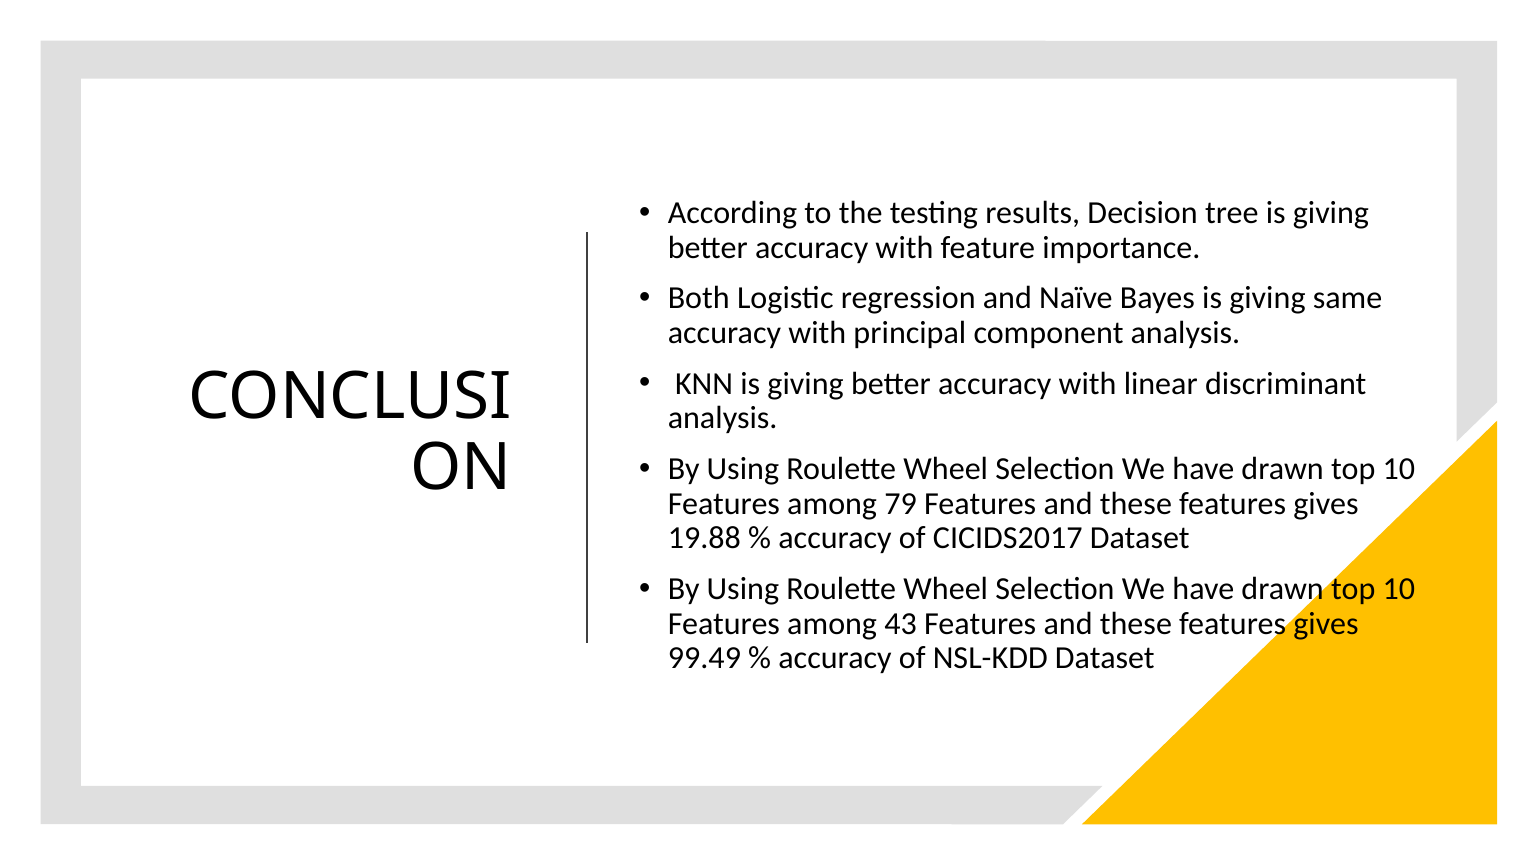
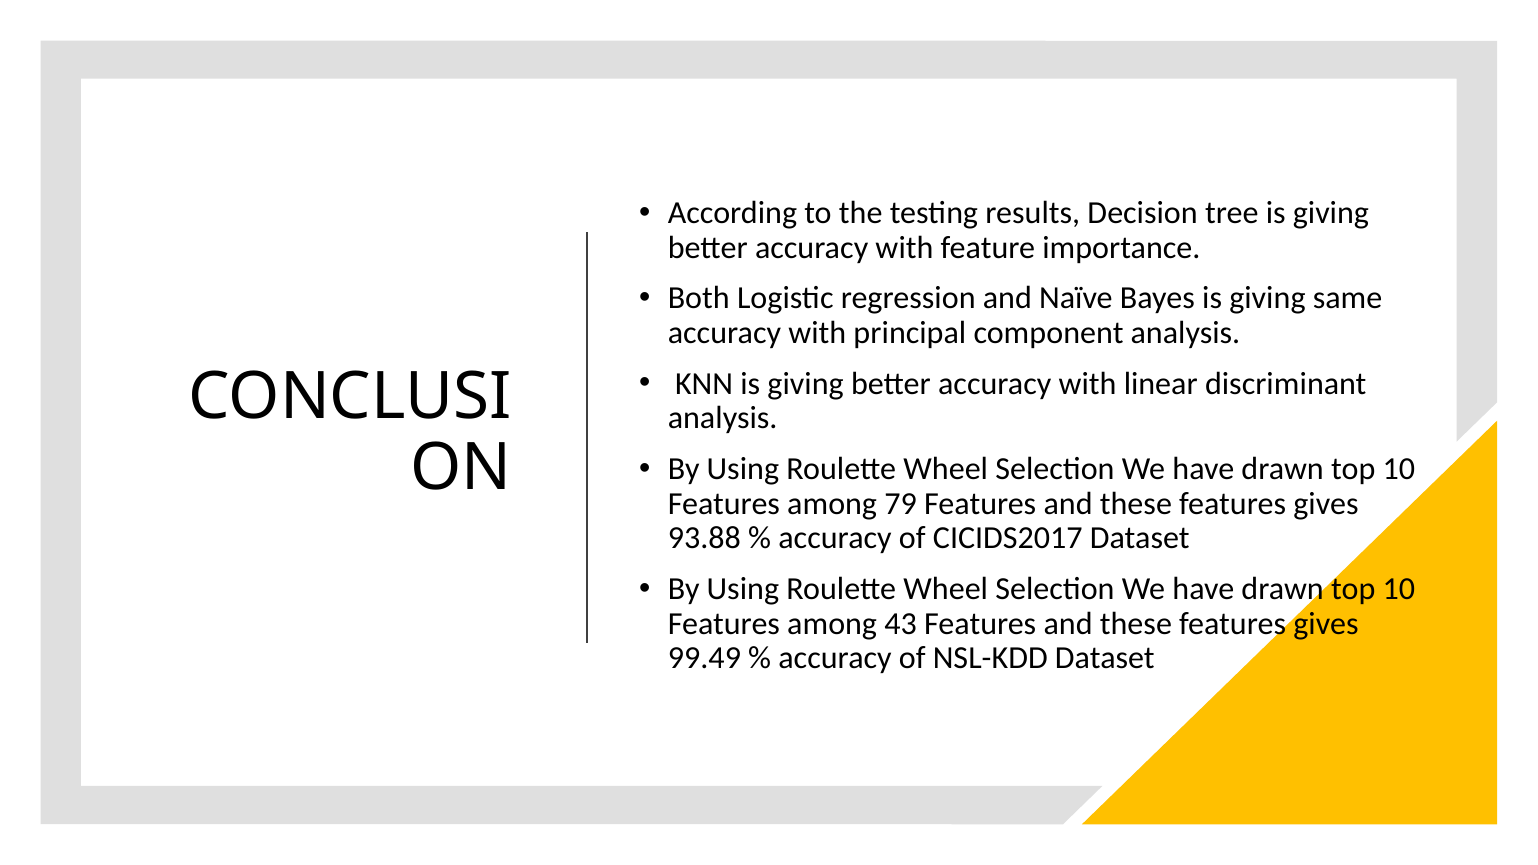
19.88: 19.88 -> 93.88
